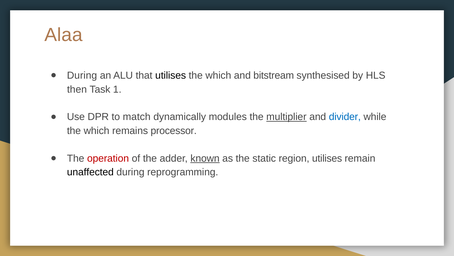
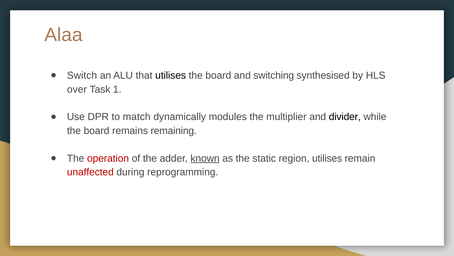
During at (82, 75): During -> Switch
which at (218, 75): which -> board
bitstream: bitstream -> switching
then: then -> over
multiplier underline: present -> none
divider colour: blue -> black
which at (97, 130): which -> board
processor: processor -> remaining
unaffected colour: black -> red
